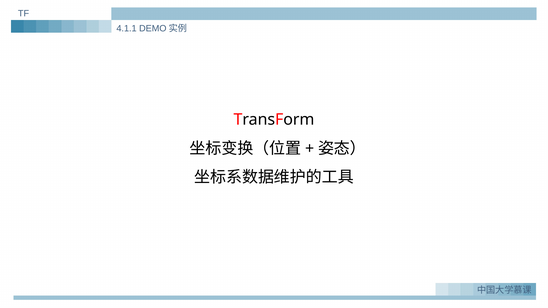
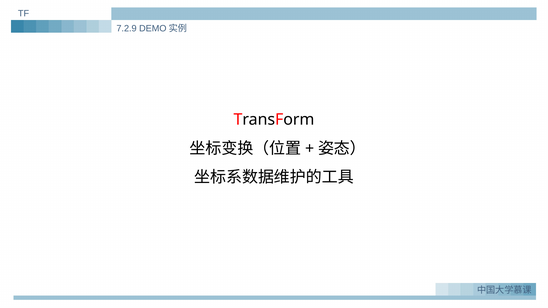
4.1.1: 4.1.1 -> 7.2.9
